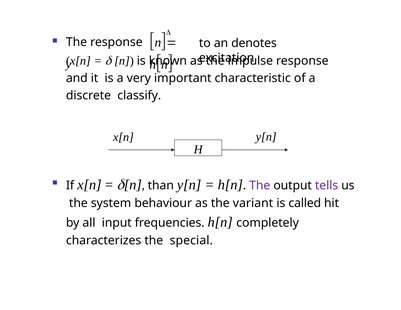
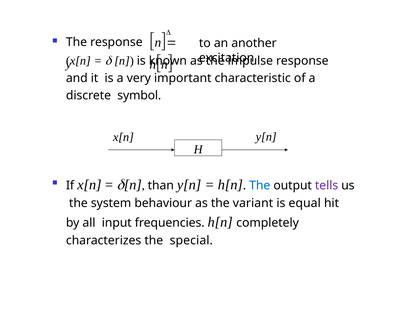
denotes: denotes -> another
classify: classify -> symbol
The at (260, 185) colour: purple -> blue
called: called -> equal
